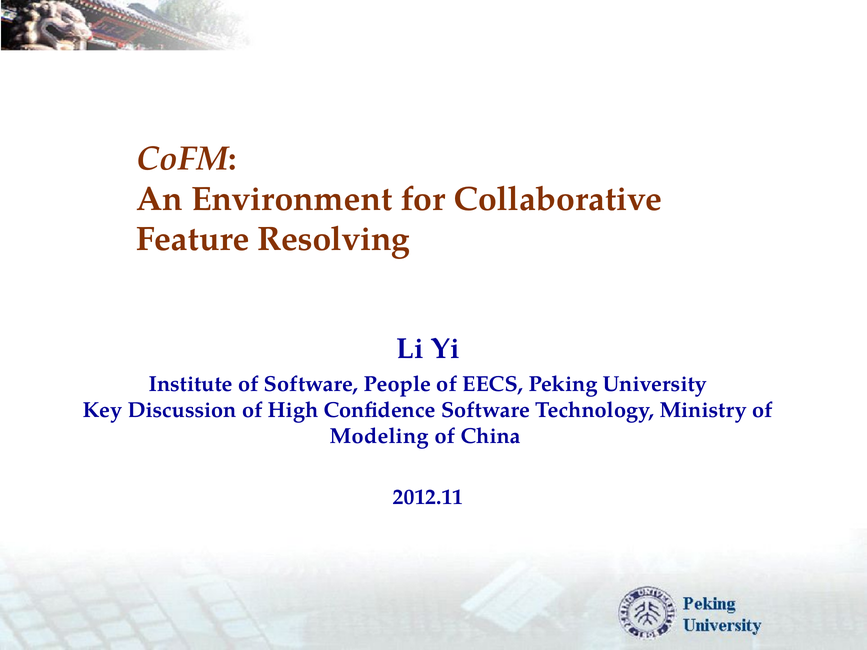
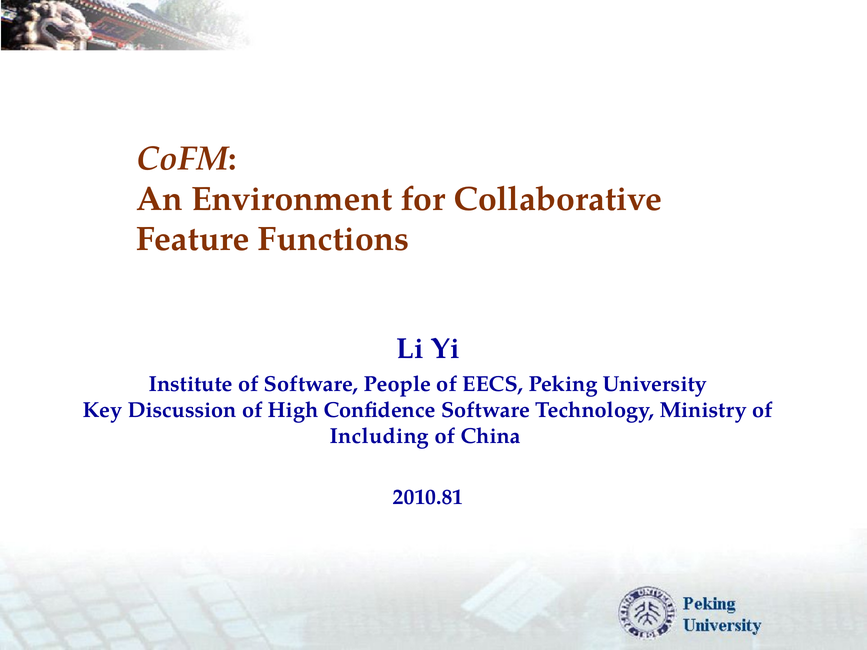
Resolving: Resolving -> Functions
Modeling: Modeling -> Including
2012.11: 2012.11 -> 2010.81
